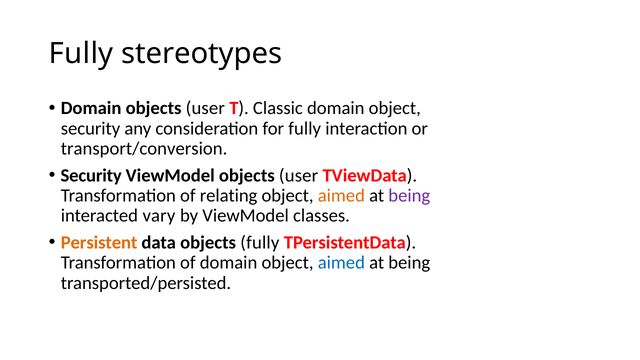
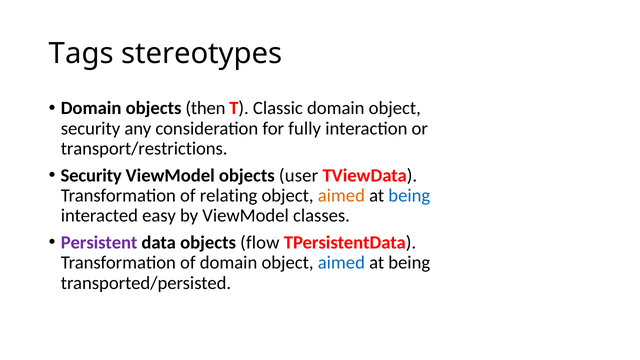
Fully at (81, 54): Fully -> Tags
Domain objects user: user -> then
transport/conversion: transport/conversion -> transport/restrictions
being at (409, 196) colour: purple -> blue
vary: vary -> easy
Persistent colour: orange -> purple
objects fully: fully -> flow
